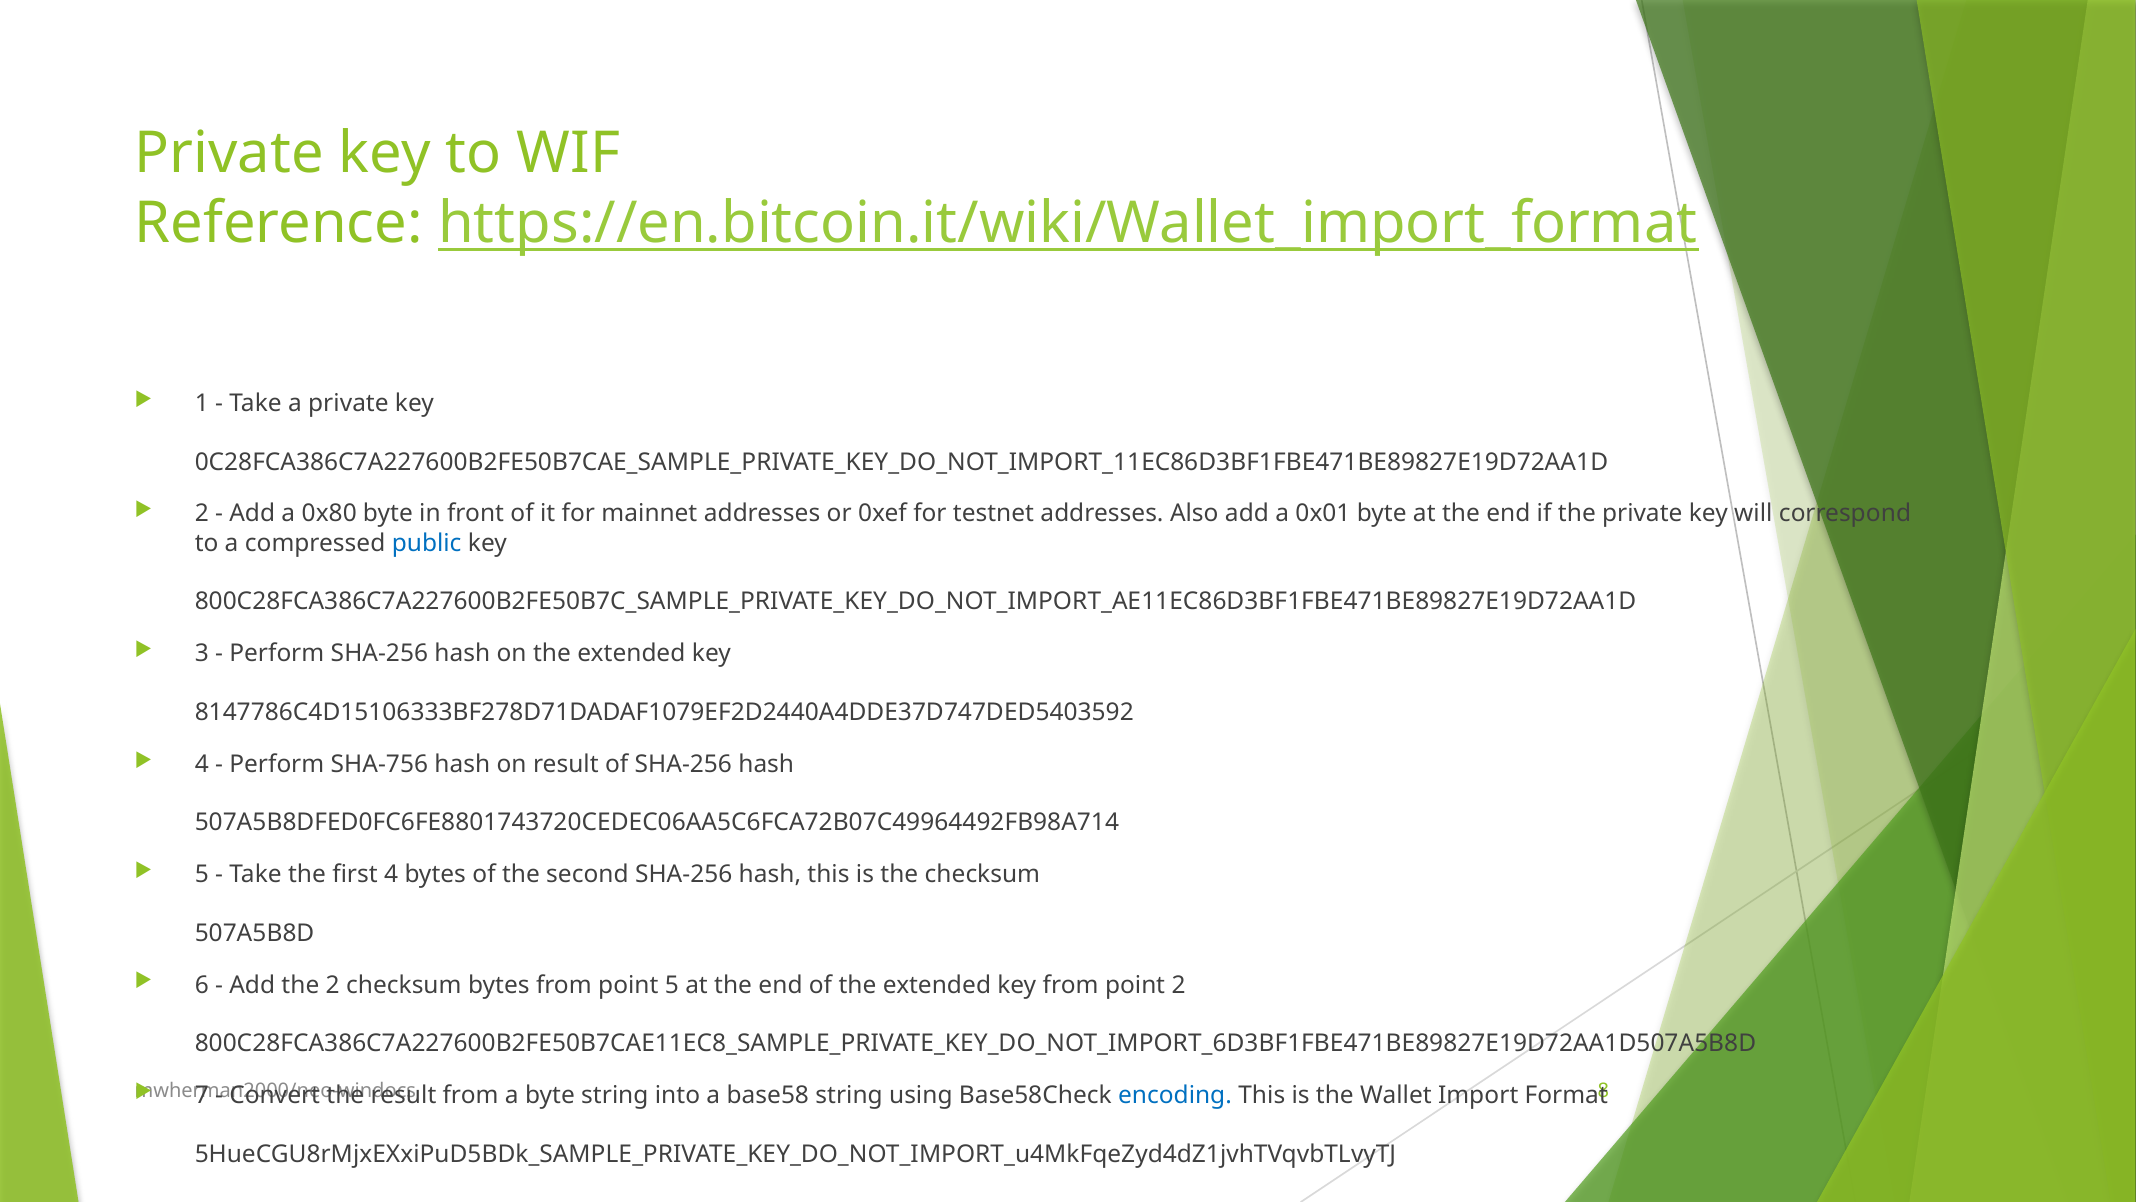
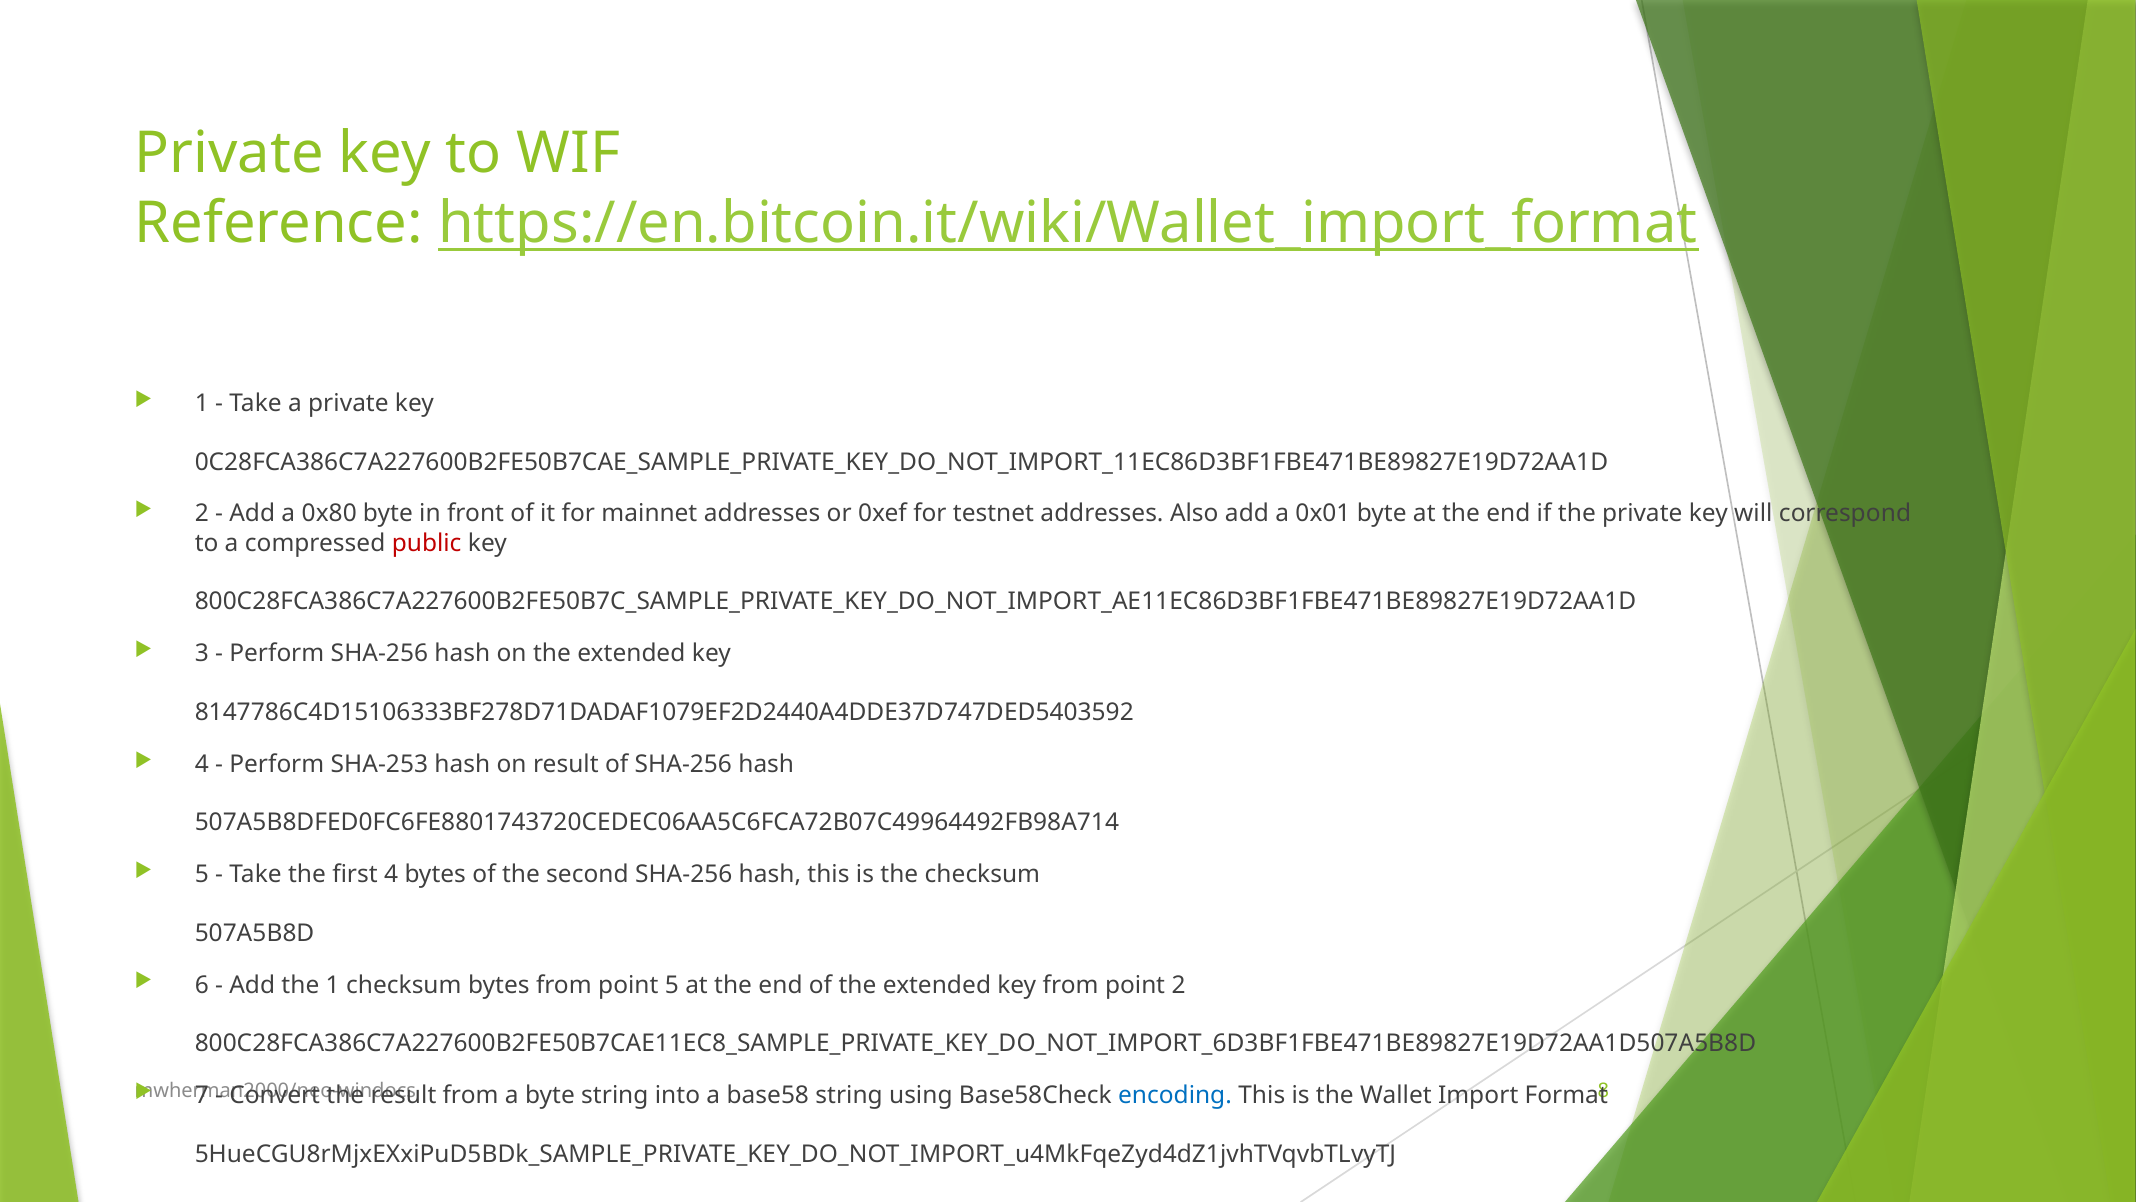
public colour: blue -> red
SHA-756: SHA-756 -> SHA-253
the 2: 2 -> 1
